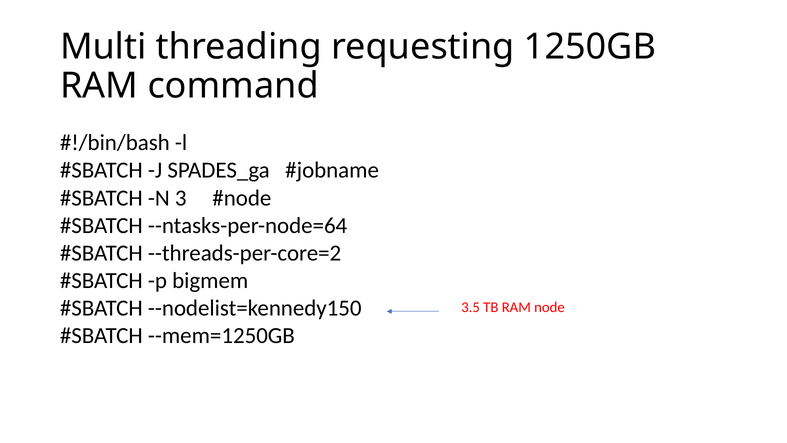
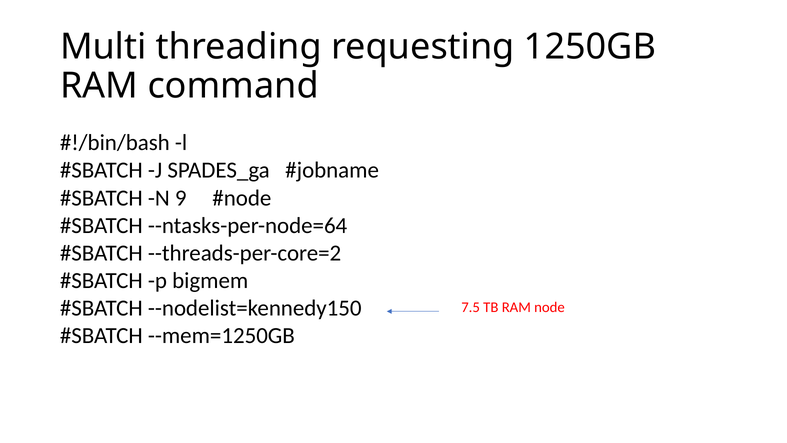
3: 3 -> 9
3.5: 3.5 -> 7.5
